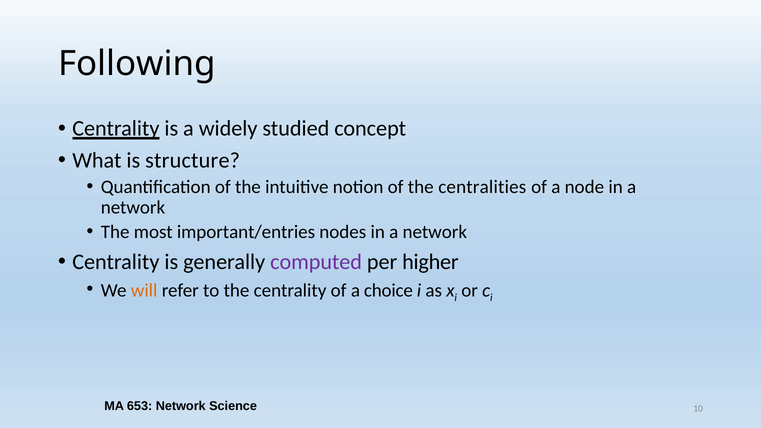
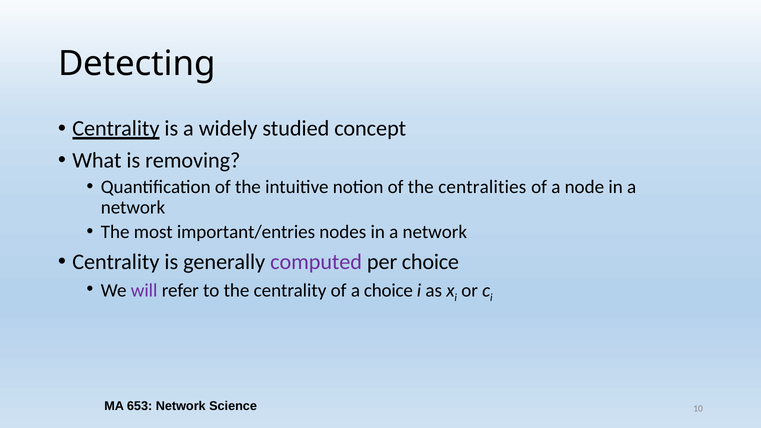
Following: Following -> Detecting
structure: structure -> removing
per higher: higher -> choice
will colour: orange -> purple
